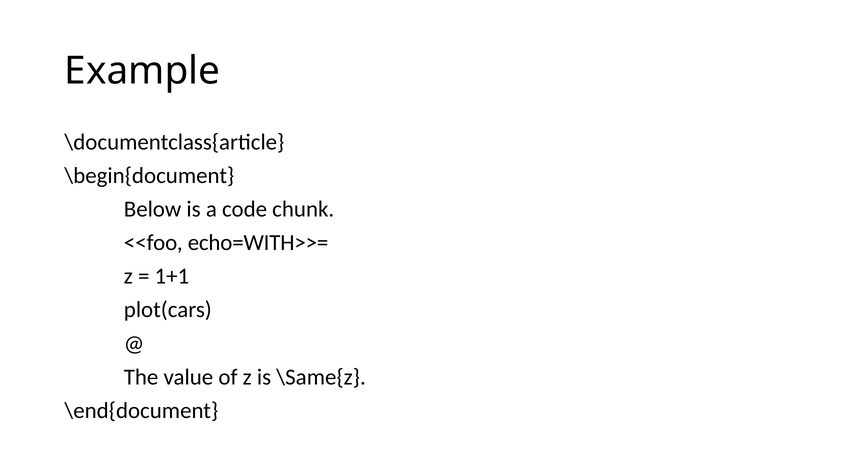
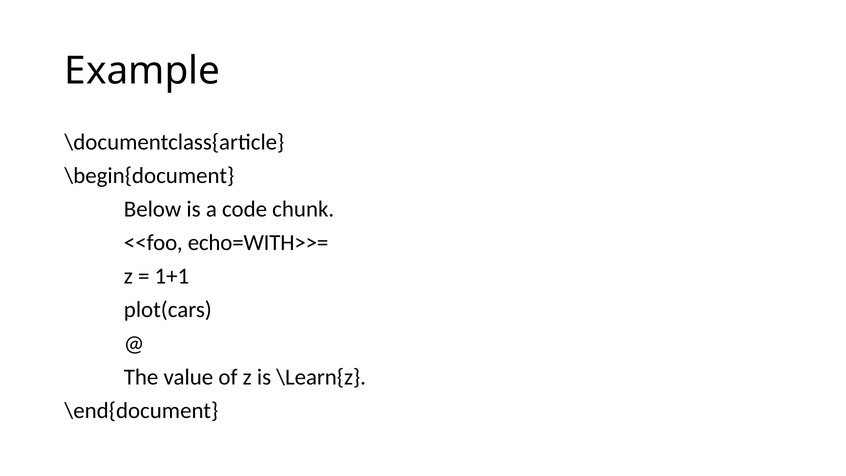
\Same{z: \Same{z -> \Learn{z
